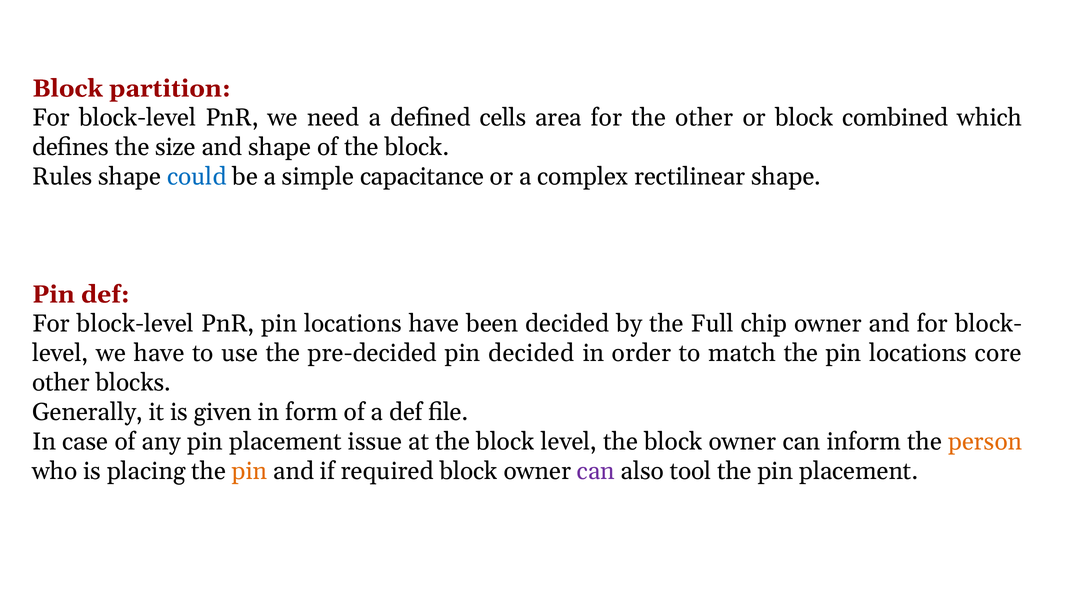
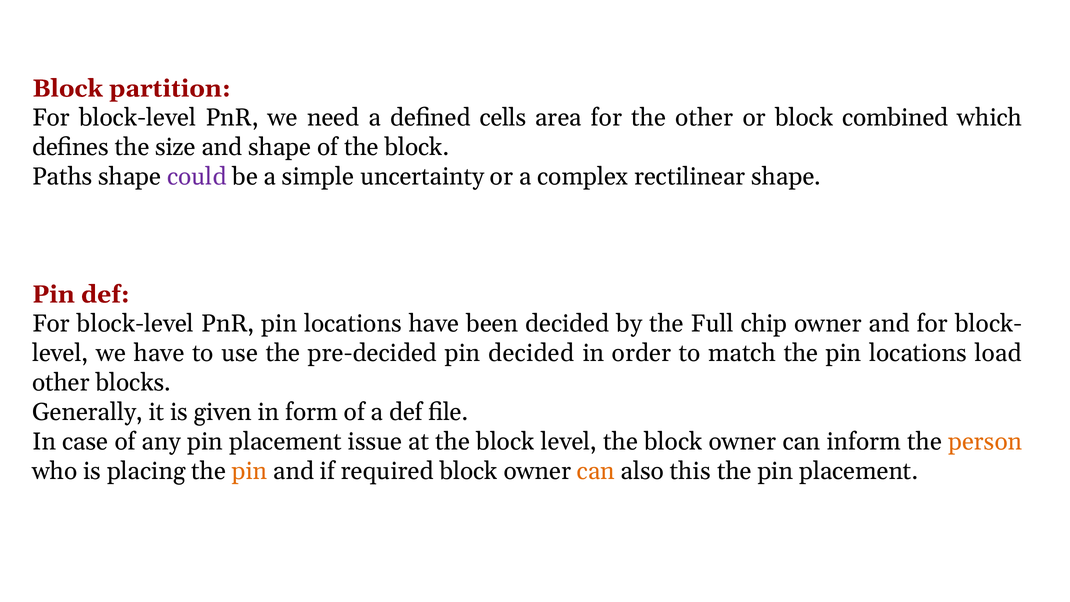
Rules: Rules -> Paths
could colour: blue -> purple
capacitance: capacitance -> uncertainty
core: core -> load
can at (596, 471) colour: purple -> orange
tool: tool -> this
